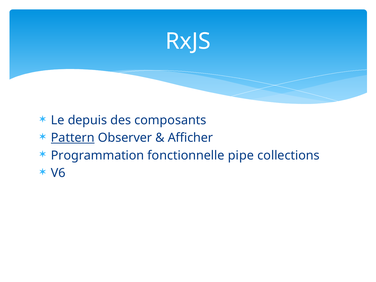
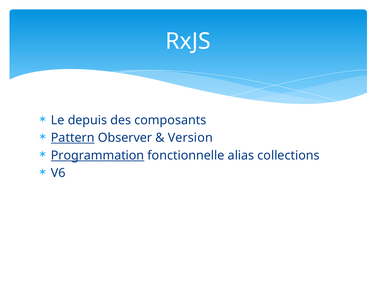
Afficher: Afficher -> Version
Programmation underline: none -> present
pipe: pipe -> alias
